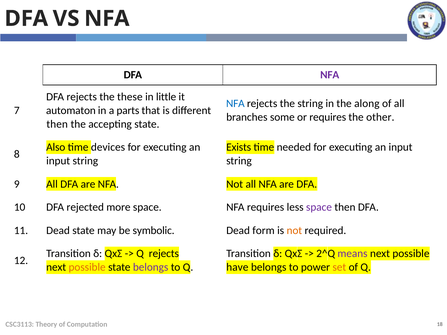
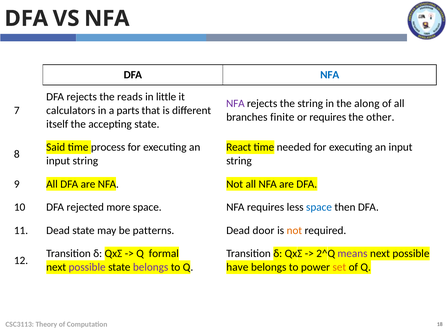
NFA at (330, 75) colour: purple -> blue
these: these -> reads
NFA at (235, 104) colour: blue -> purple
automaton: automaton -> calculators
some: some -> finite
then at (57, 124): then -> itself
Also: Also -> Said
devices: devices -> process
Exists: Exists -> React
space at (319, 207) colour: purple -> blue
symbolic: symbolic -> patterns
form: form -> door
Q rejects: rejects -> formal
possible at (87, 267) colour: orange -> purple
